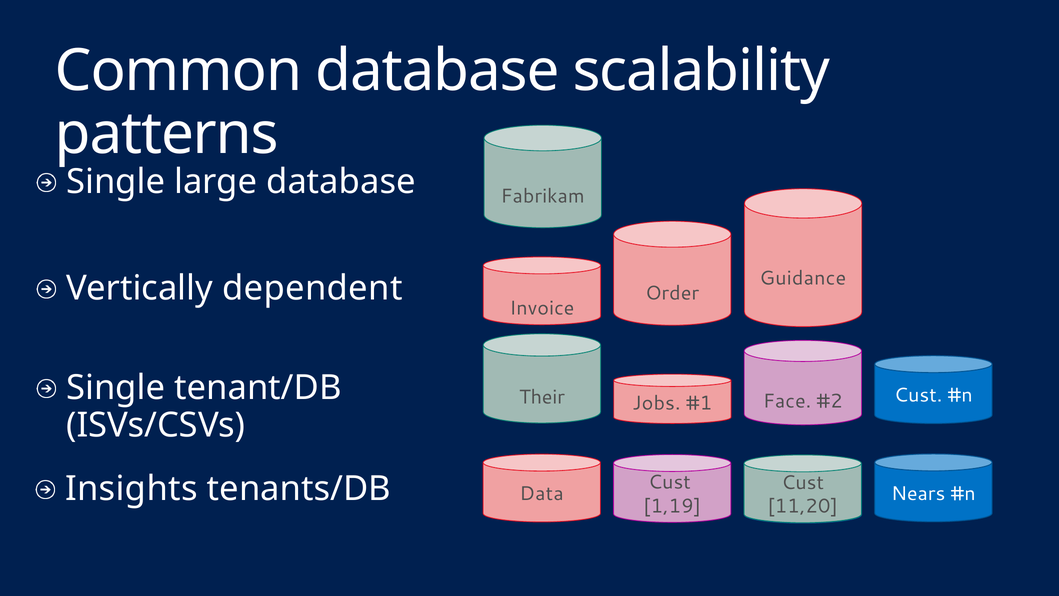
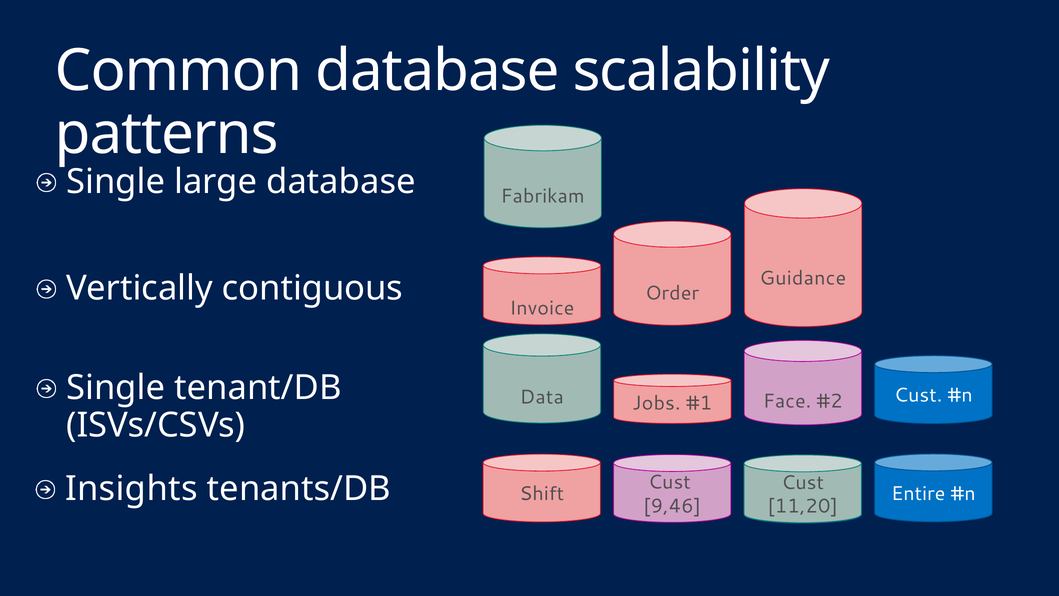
dependent: dependent -> contiguous
Their: Their -> Data
Data: Data -> Shift
Nears: Nears -> Entire
1,19: 1,19 -> 9,46
